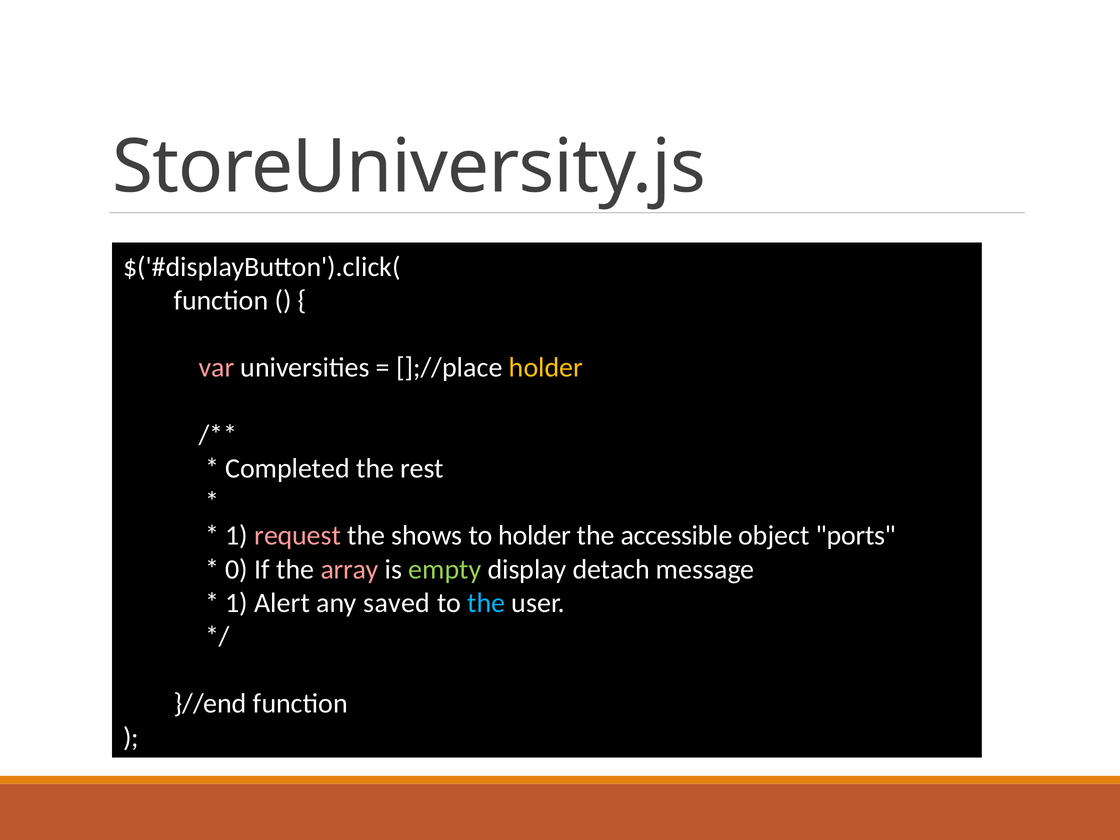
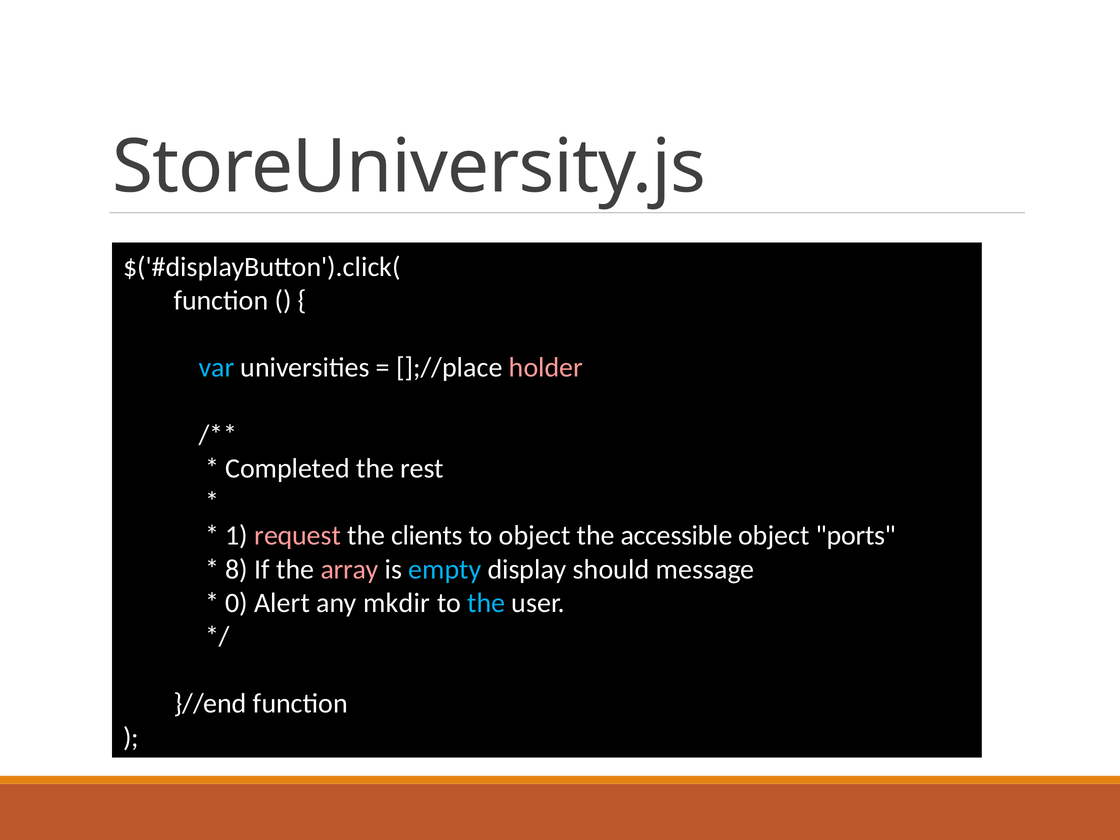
var colour: pink -> light blue
holder at (546, 368) colour: yellow -> pink
shows: shows -> clients
to holder: holder -> object
0: 0 -> 8
empty colour: light green -> light blue
detach: detach -> should
1 at (237, 603): 1 -> 0
saved: saved -> mkdir
